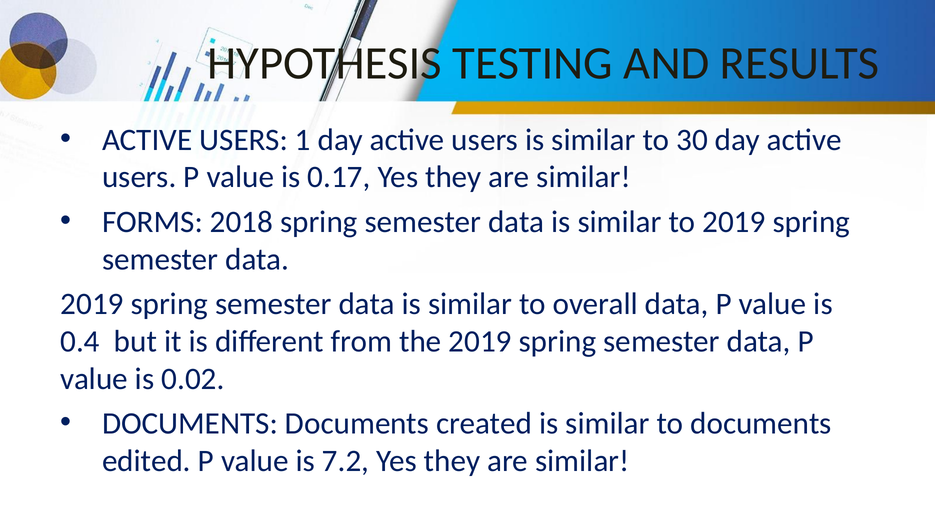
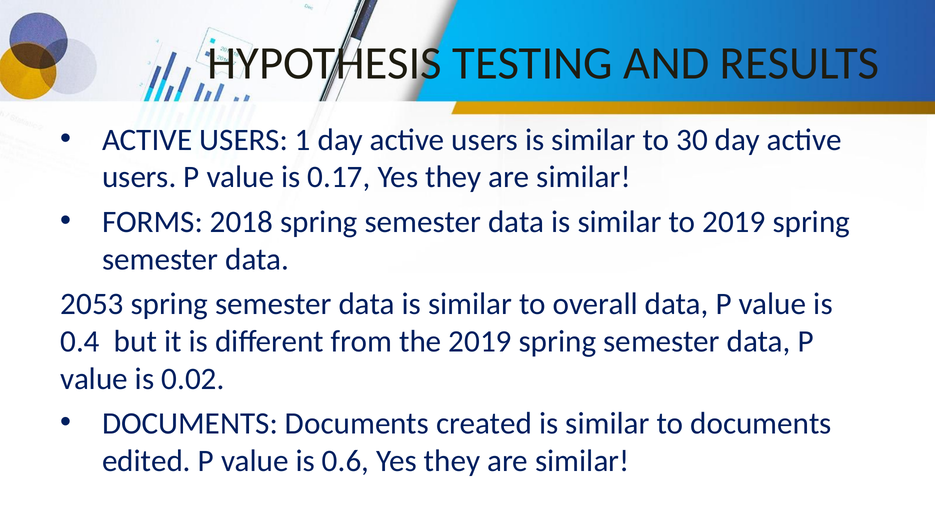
2019 at (92, 304): 2019 -> 2053
7.2: 7.2 -> 0.6
